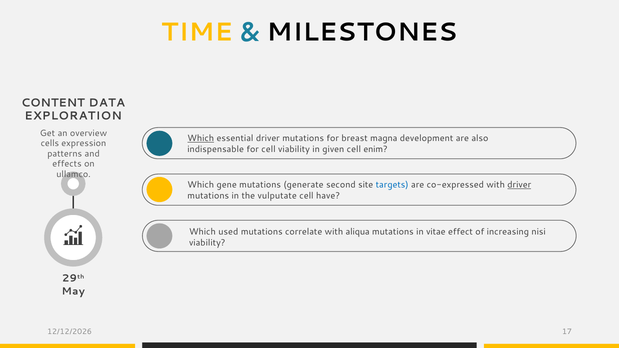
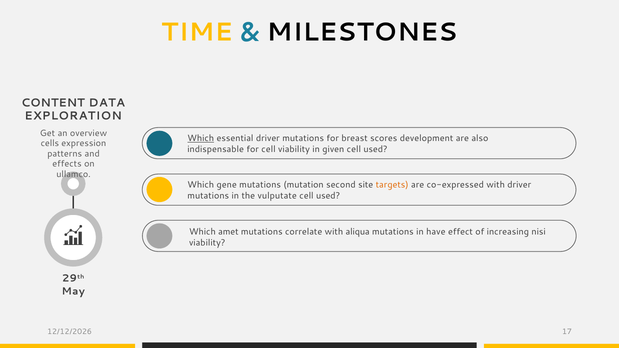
magna: magna -> scores
given cell enim: enim -> used
generate: generate -> mutation
targets colour: blue -> orange
driver at (519, 185) underline: present -> none
have at (328, 196): have -> used
used: used -> amet
vitae: vitae -> have
